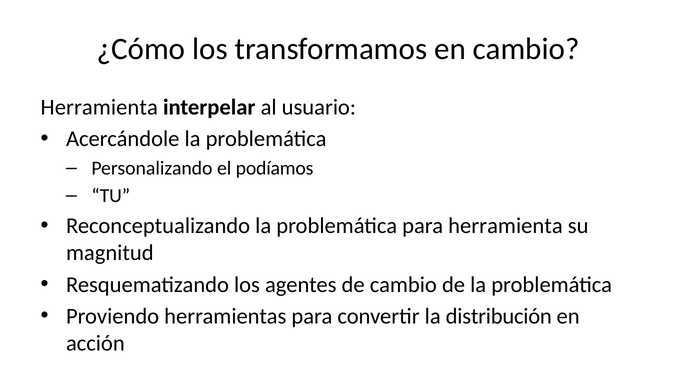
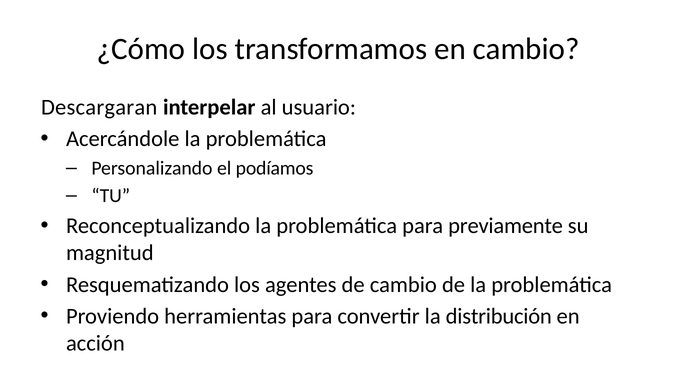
Herramienta at (99, 107): Herramienta -> Descargaran
para herramienta: herramienta -> previamente
